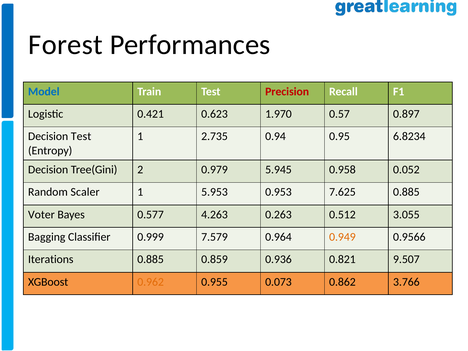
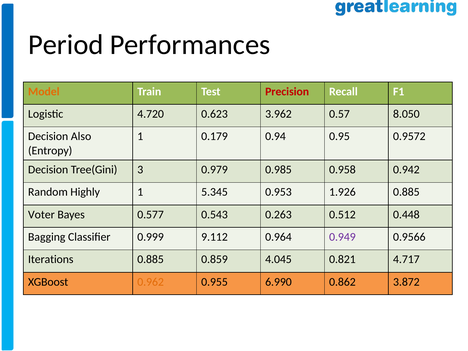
Forest: Forest -> Period
Model colour: blue -> orange
0.421: 0.421 -> 4.720
1.970: 1.970 -> 3.962
0.897: 0.897 -> 8.050
Decision Test: Test -> Also
2.735: 2.735 -> 0.179
6.8234: 6.8234 -> 0.9572
2: 2 -> 3
5.945: 5.945 -> 0.985
0.052: 0.052 -> 0.942
Scaler: Scaler -> Highly
5.953: 5.953 -> 5.345
7.625: 7.625 -> 1.926
4.263: 4.263 -> 0.543
3.055: 3.055 -> 0.448
7.579: 7.579 -> 9.112
0.949 colour: orange -> purple
0.936: 0.936 -> 4.045
9.507: 9.507 -> 4.717
0.073: 0.073 -> 6.990
3.766: 3.766 -> 3.872
